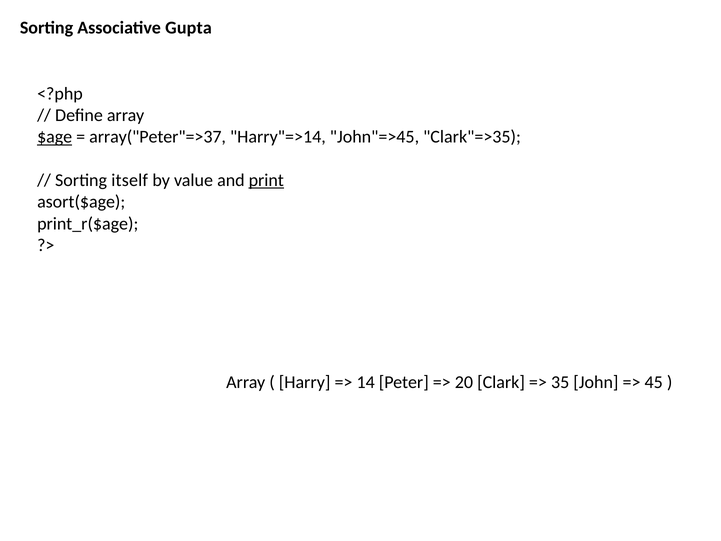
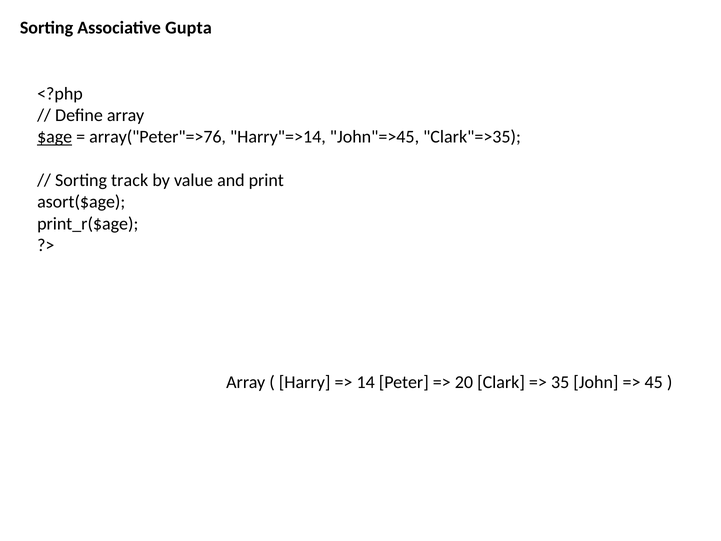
array("Peter"=>37: array("Peter"=>37 -> array("Peter"=>76
itself: itself -> track
print underline: present -> none
